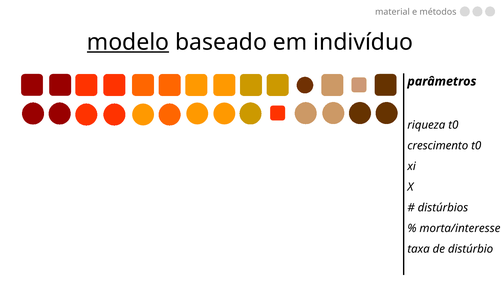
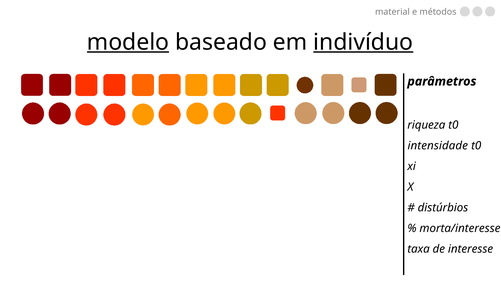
indivíduo underline: none -> present
crescimento: crescimento -> intensidade
distúrbio: distúrbio -> interesse
